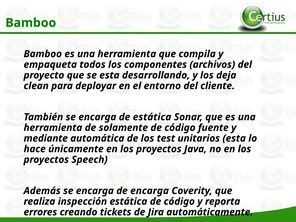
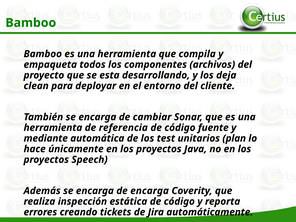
de estática: estática -> cambiar
solamente: solamente -> referencia
unitarios esta: esta -> plan
